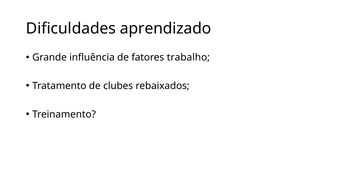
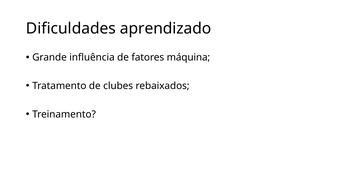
trabalho: trabalho -> máquina
